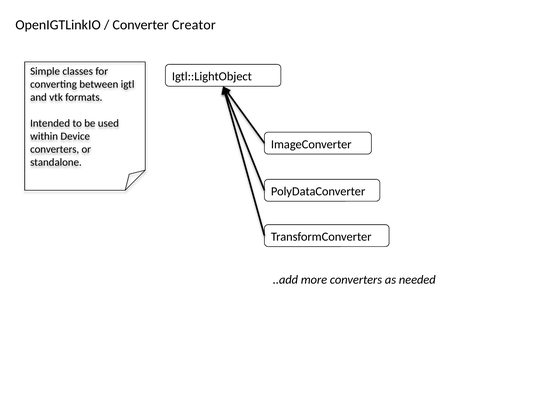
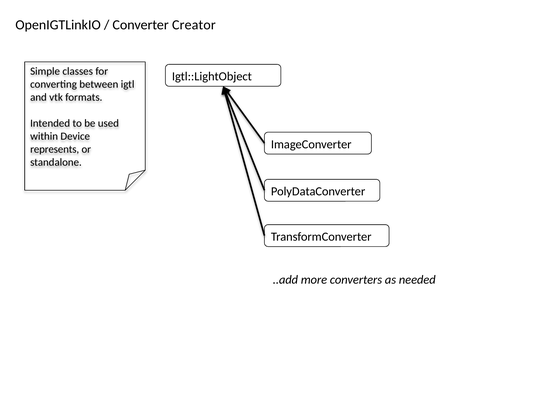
converters at (55, 149): converters -> represents
